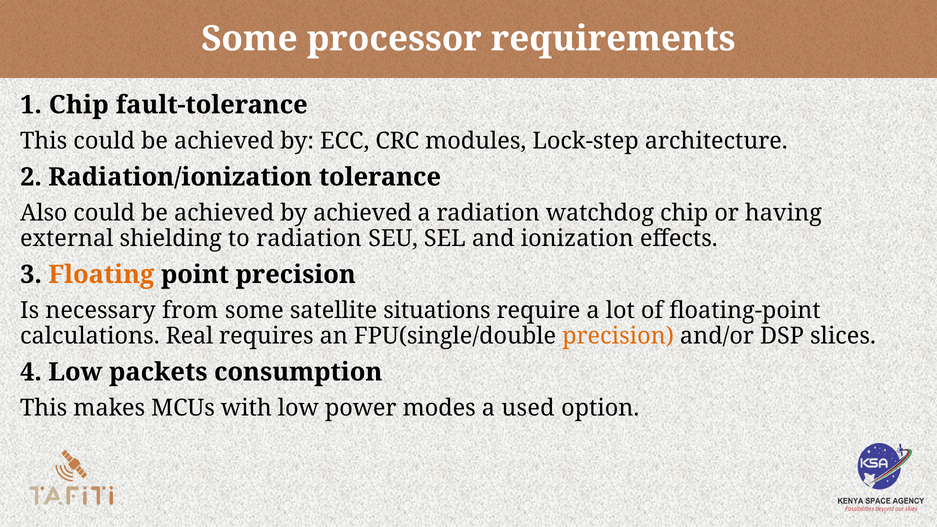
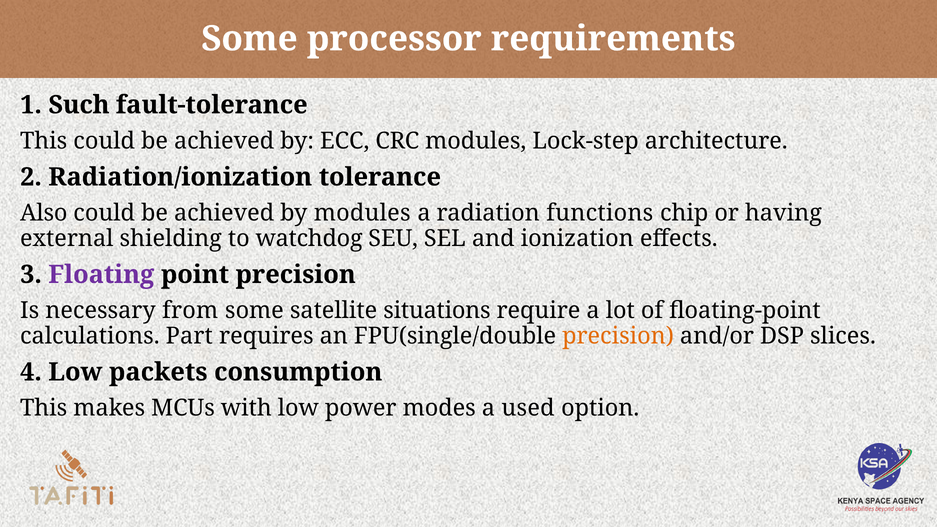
1 Chip: Chip -> Such
by achieved: achieved -> modules
watchdog: watchdog -> functions
to radiation: radiation -> watchdog
Floating colour: orange -> purple
Real: Real -> Part
